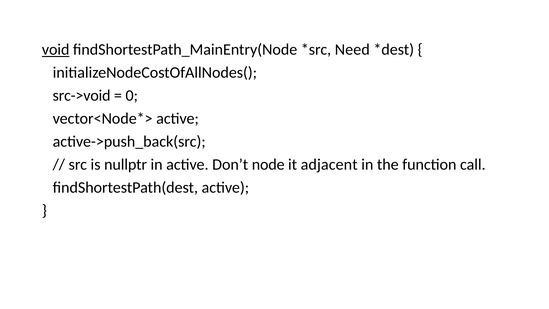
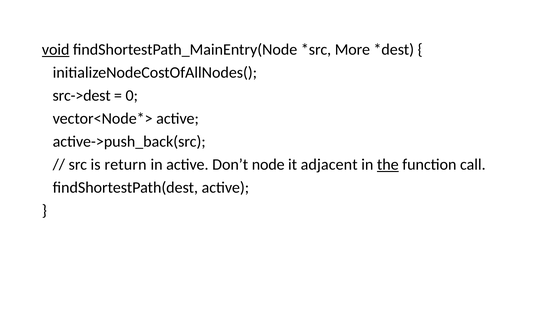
Need: Need -> More
src->void: src->void -> src->dest
nullptr: nullptr -> return
the underline: none -> present
